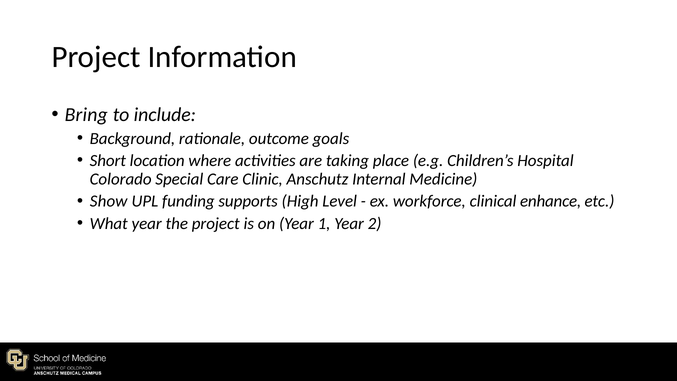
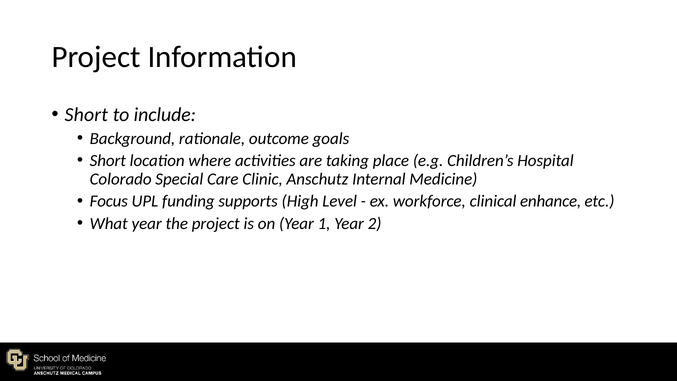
Bring at (86, 115): Bring -> Short
Show: Show -> Focus
